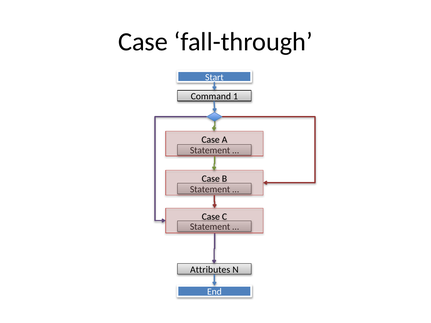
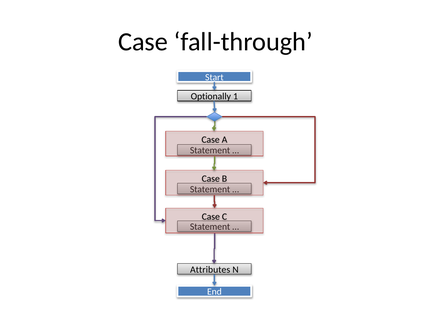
Command: Command -> Optionally
